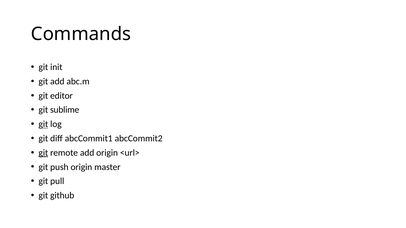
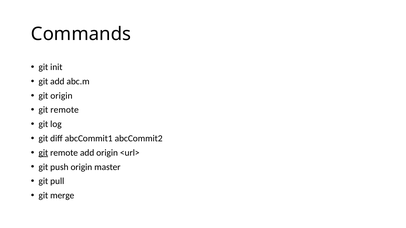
git editor: editor -> origin
sublime at (65, 110): sublime -> remote
git at (43, 124) underline: present -> none
github: github -> merge
